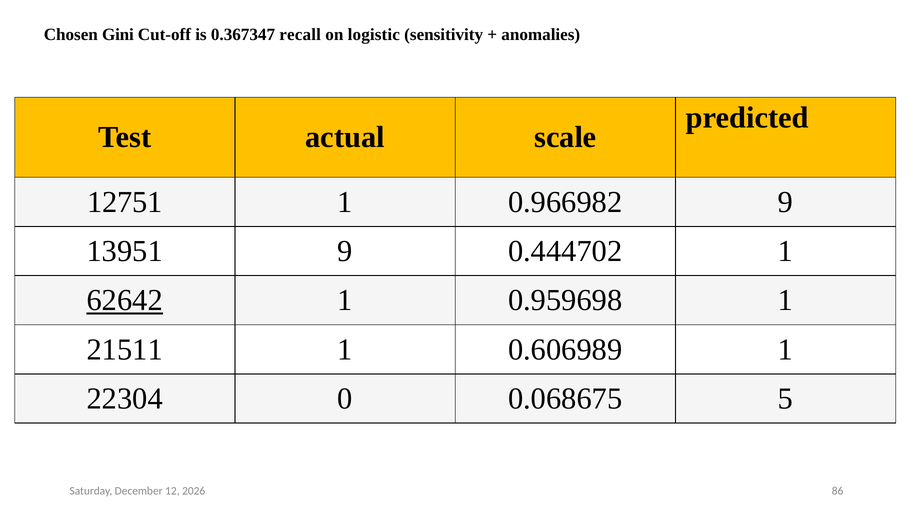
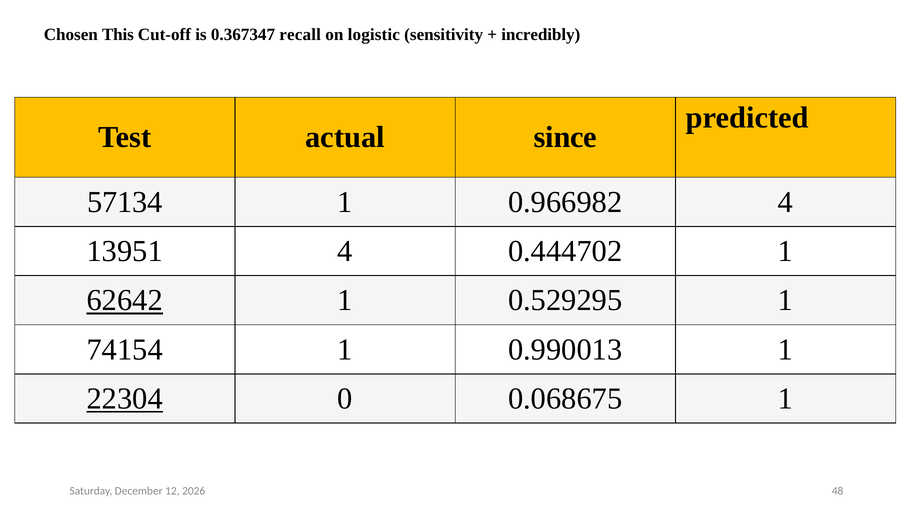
Gini: Gini -> This
anomalies: anomalies -> incredibly
scale: scale -> since
12751: 12751 -> 57134
0.966982 9: 9 -> 4
13951 9: 9 -> 4
0.959698: 0.959698 -> 0.529295
21511: 21511 -> 74154
0.606989: 0.606989 -> 0.990013
22304 underline: none -> present
0.068675 5: 5 -> 1
86: 86 -> 48
